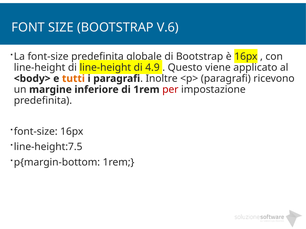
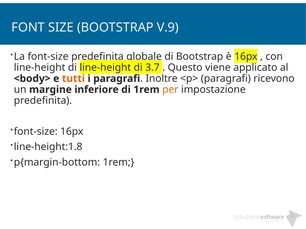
V.6: V.6 -> V.9
4.9: 4.9 -> 3.7
per colour: red -> orange
line-height:7.5: line-height:7.5 -> line-height:1.8
